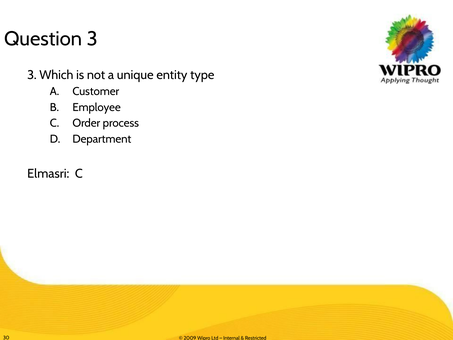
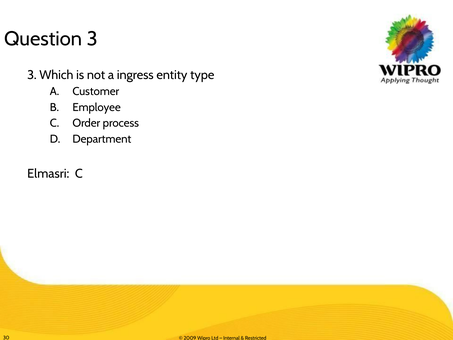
unique: unique -> ingress
